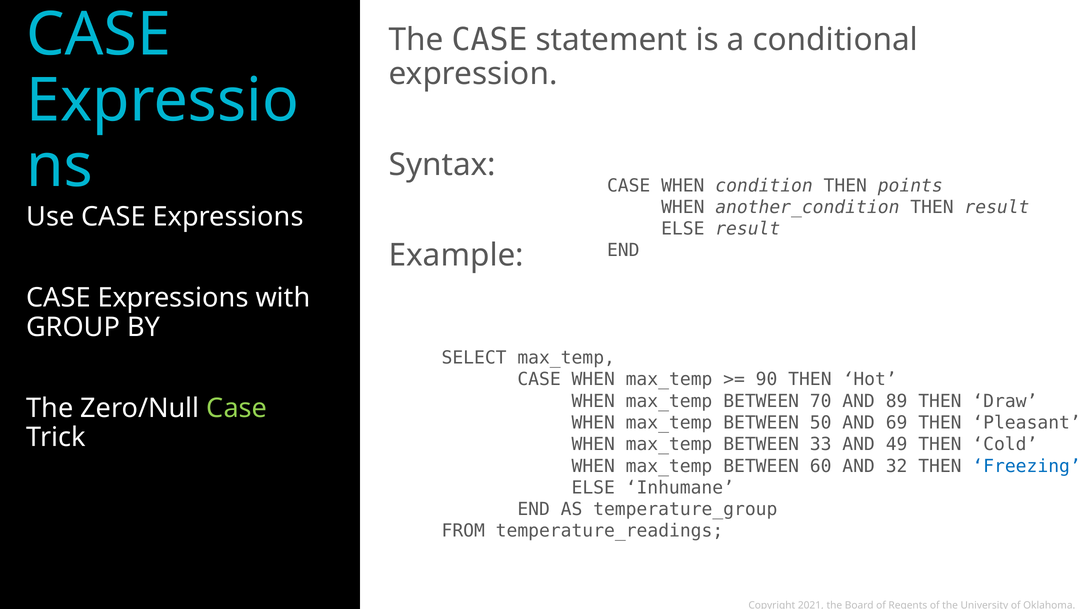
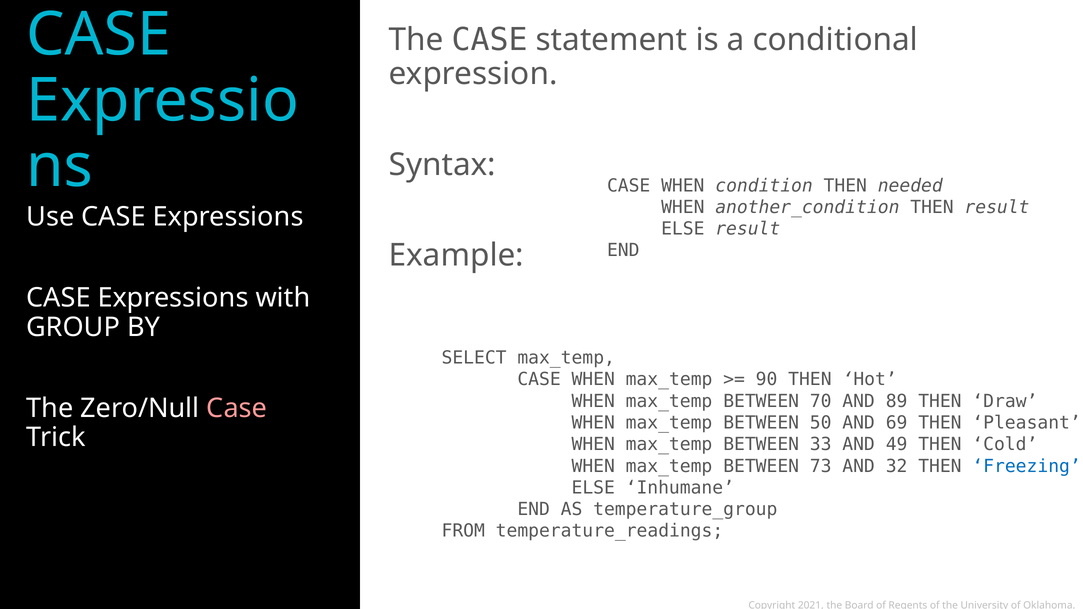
points: points -> needed
Case at (237, 408) colour: light green -> pink
60: 60 -> 73
